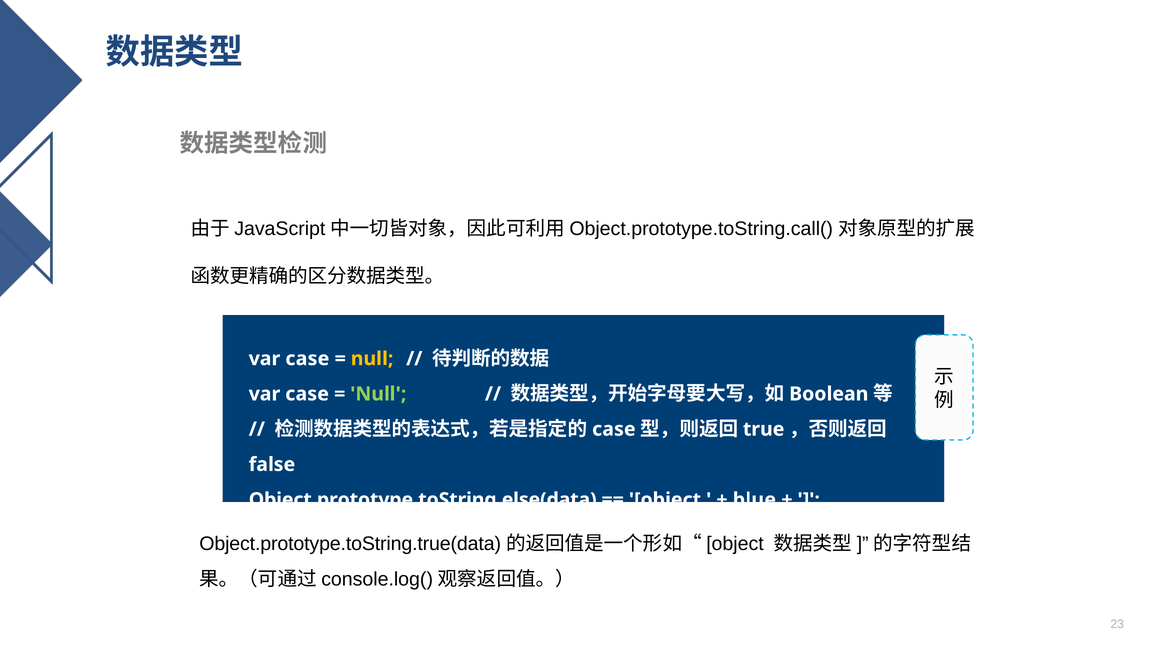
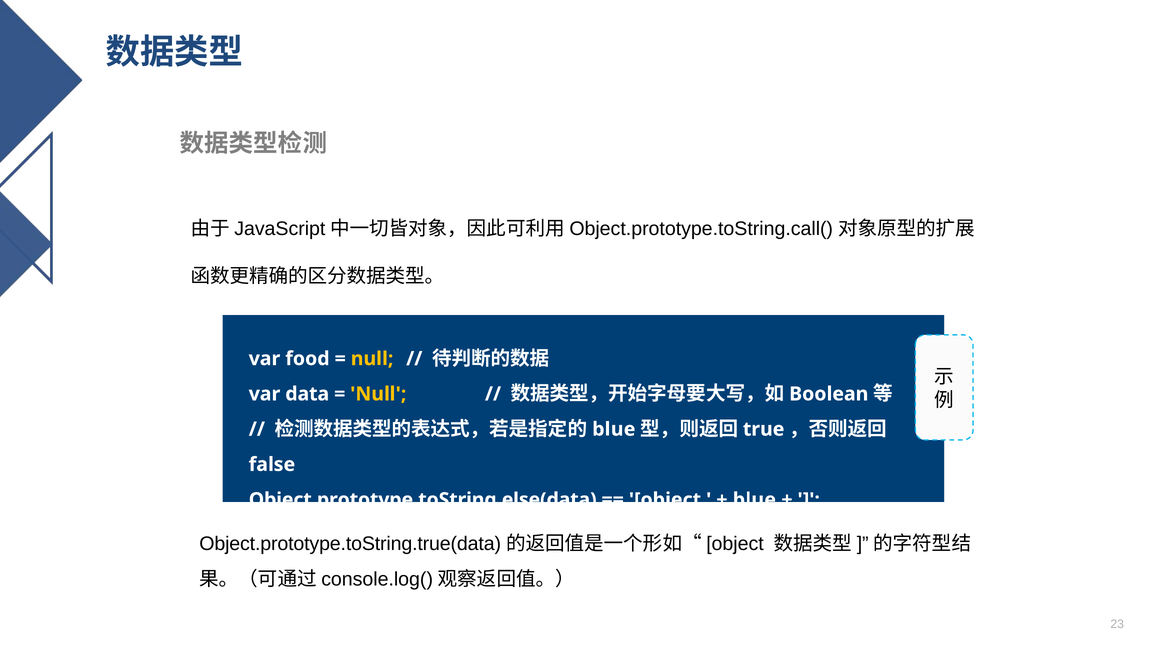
case at (307, 358): case -> food
case at (307, 394): case -> data
Null at (378, 394) colour: light green -> yellow
case at (614, 429): case -> blue
